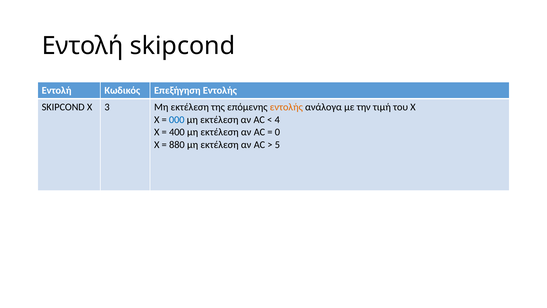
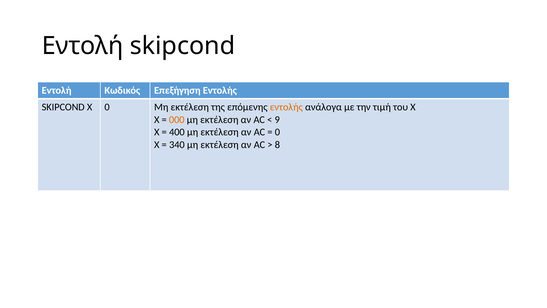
X 3: 3 -> 0
000 colour: blue -> orange
4: 4 -> 9
880: 880 -> 340
5: 5 -> 8
